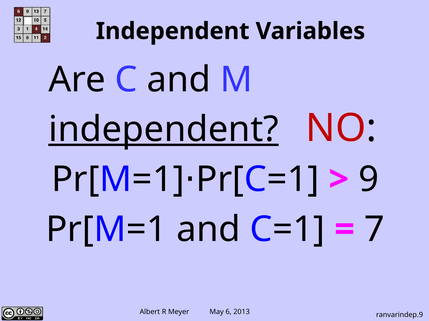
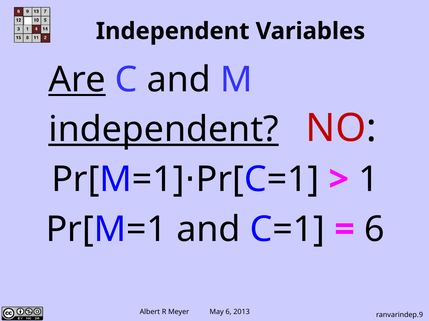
Are underline: none -> present
9: 9 -> 1
7 at (374, 230): 7 -> 6
